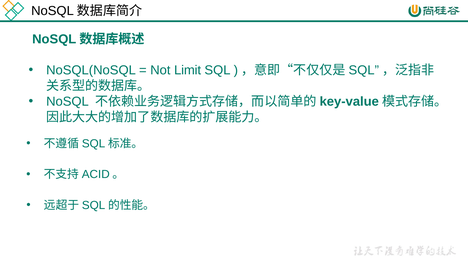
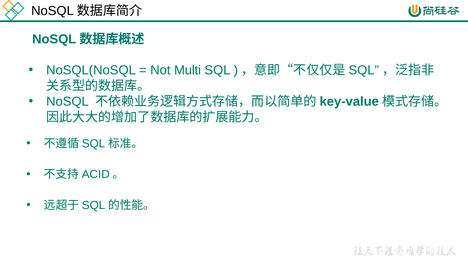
Limit: Limit -> Multi
